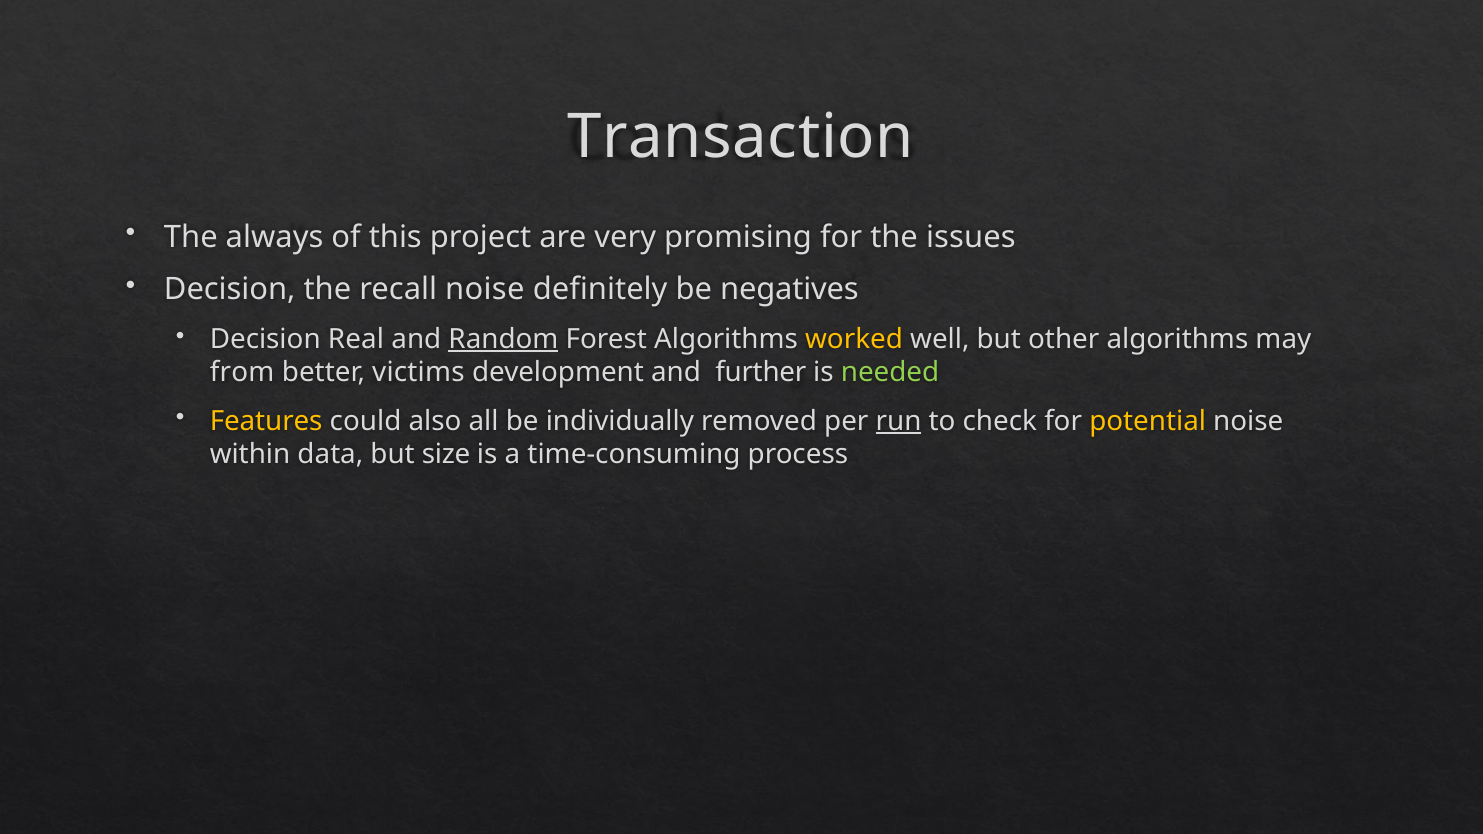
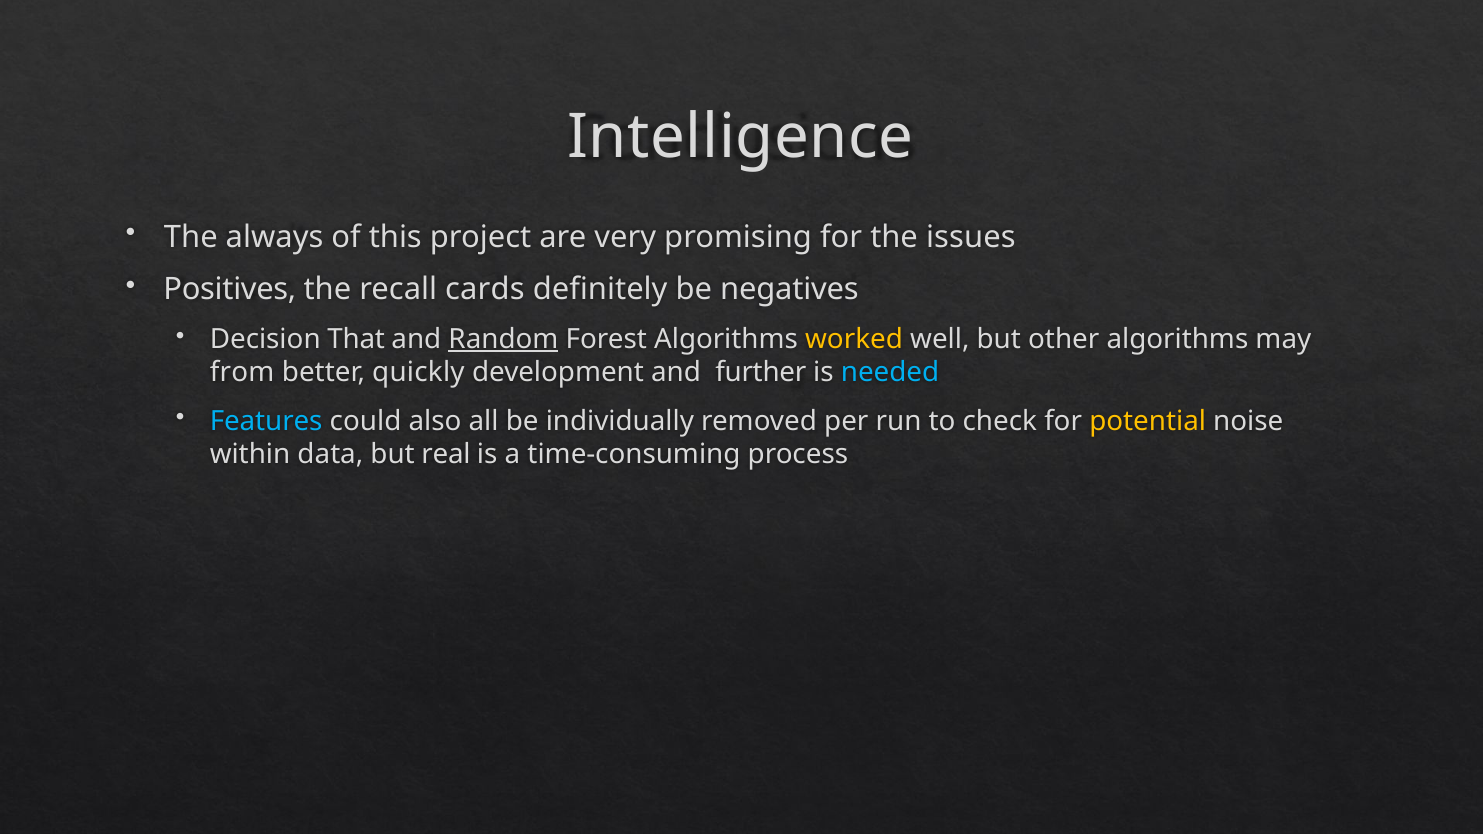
Transaction: Transaction -> Intelligence
Decision at (230, 290): Decision -> Positives
recall noise: noise -> cards
Real: Real -> That
victims: victims -> quickly
needed colour: light green -> light blue
Features colour: yellow -> light blue
run underline: present -> none
size: size -> real
